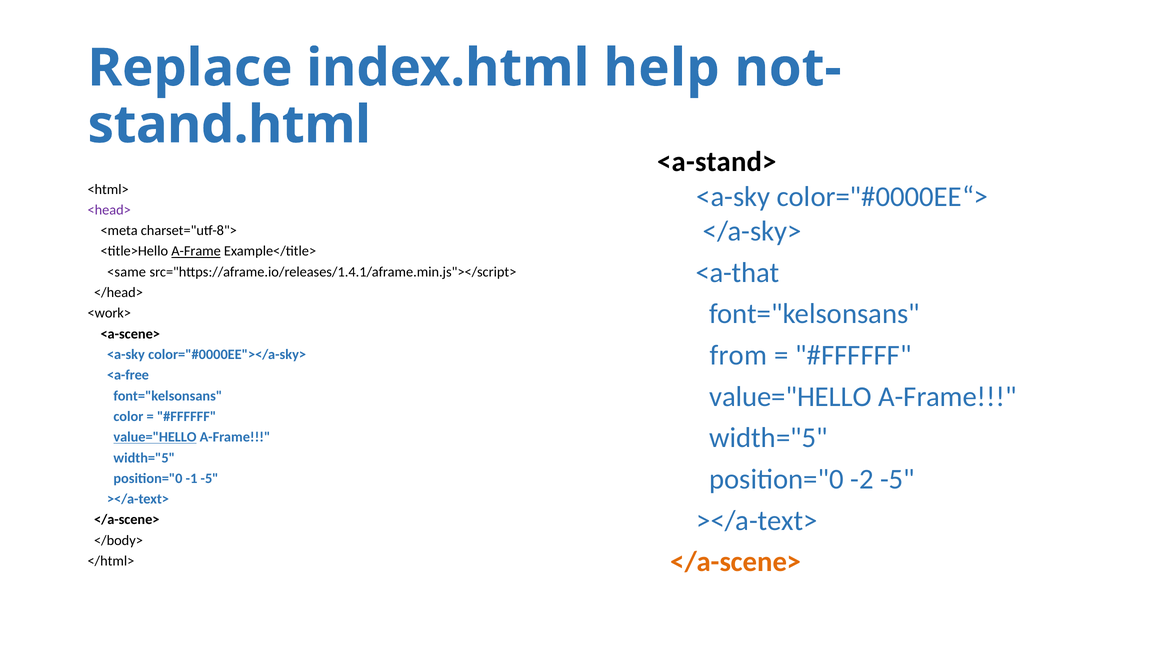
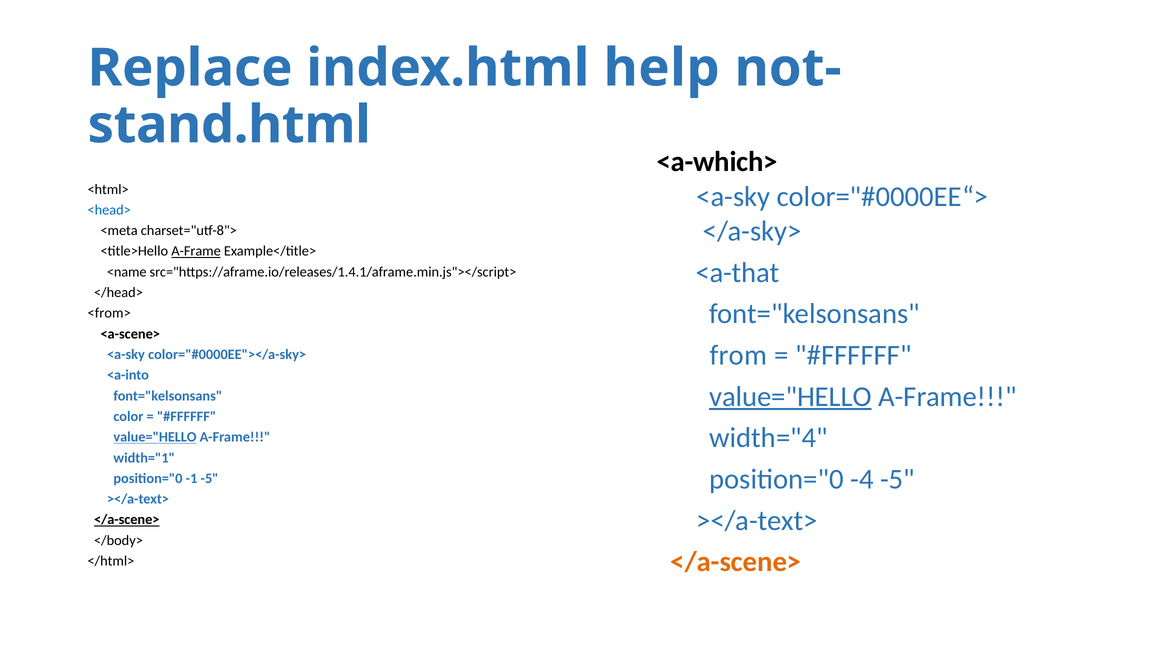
<a-stand>: <a-stand> -> <a-which>
<head> colour: purple -> blue
<same: <same -> <name
<work>: <work> -> <from>
<a-free: <a-free -> <a-into
value="HELLO at (791, 397) underline: none -> present
width="5 at (769, 438): width="5 -> width="4
width="5 at (144, 458): width="5 -> width="1
-2: -2 -> -4
</a-scene> at (127, 520) underline: none -> present
